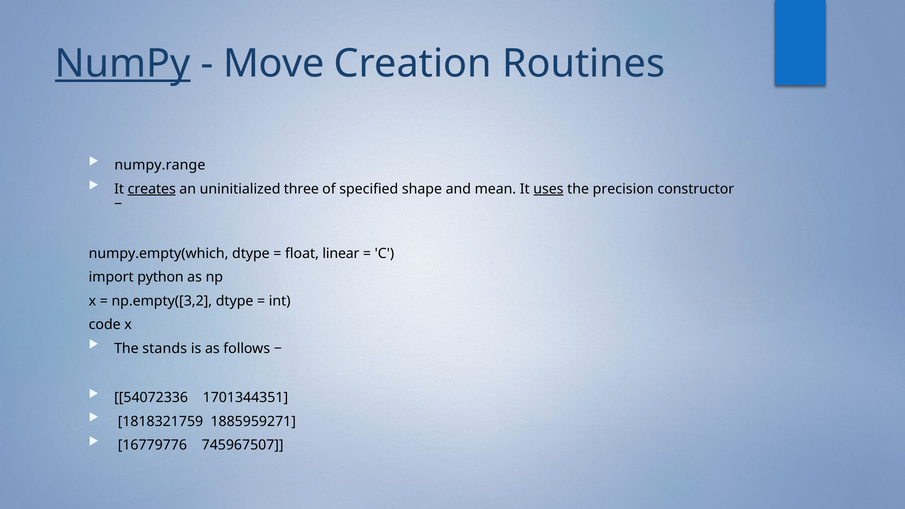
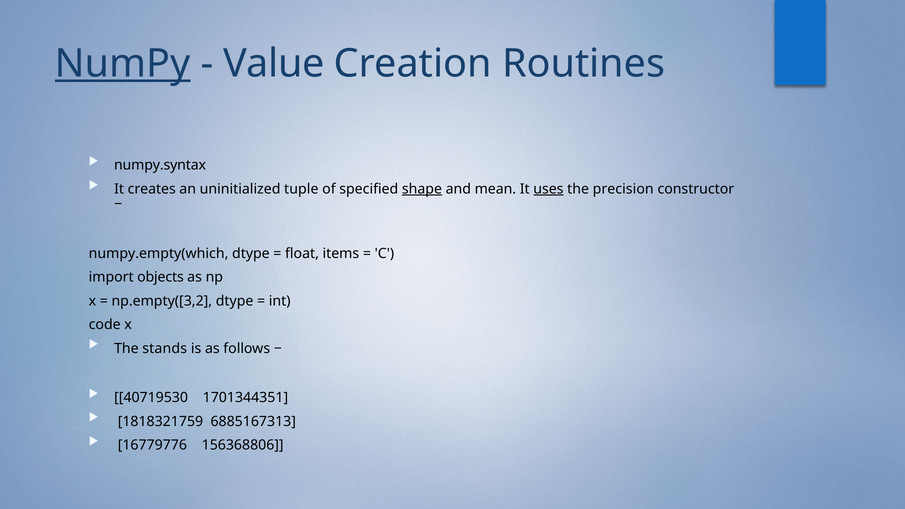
Move: Move -> Value
numpy.range: numpy.range -> numpy.syntax
creates underline: present -> none
three: three -> tuple
shape underline: none -> present
linear: linear -> items
python: python -> objects
54072336: 54072336 -> 40719530
1885959271: 1885959271 -> 6885167313
745967507: 745967507 -> 156368806
